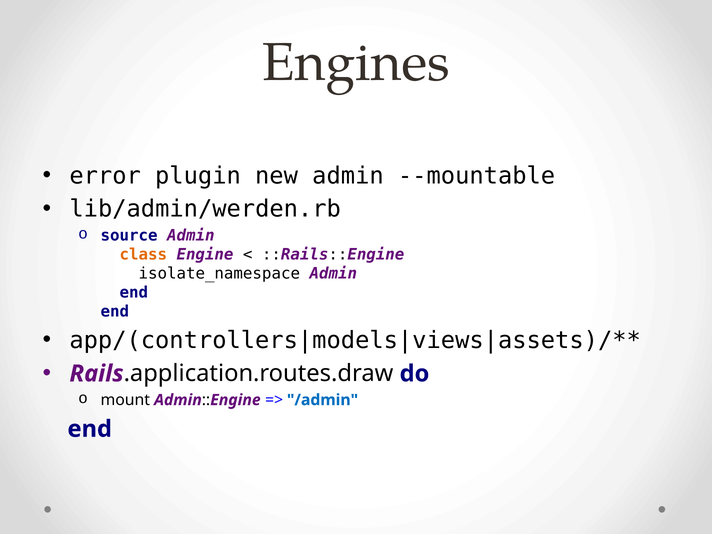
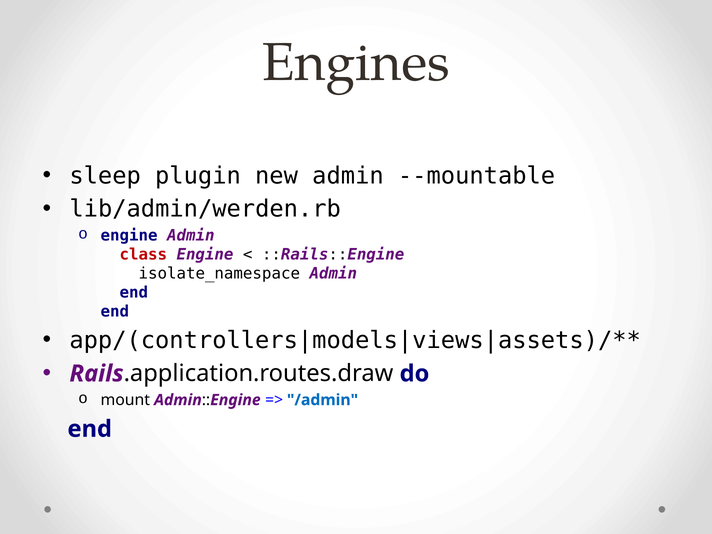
error: error -> sleep
source at (129, 235): source -> engine
class colour: orange -> red
